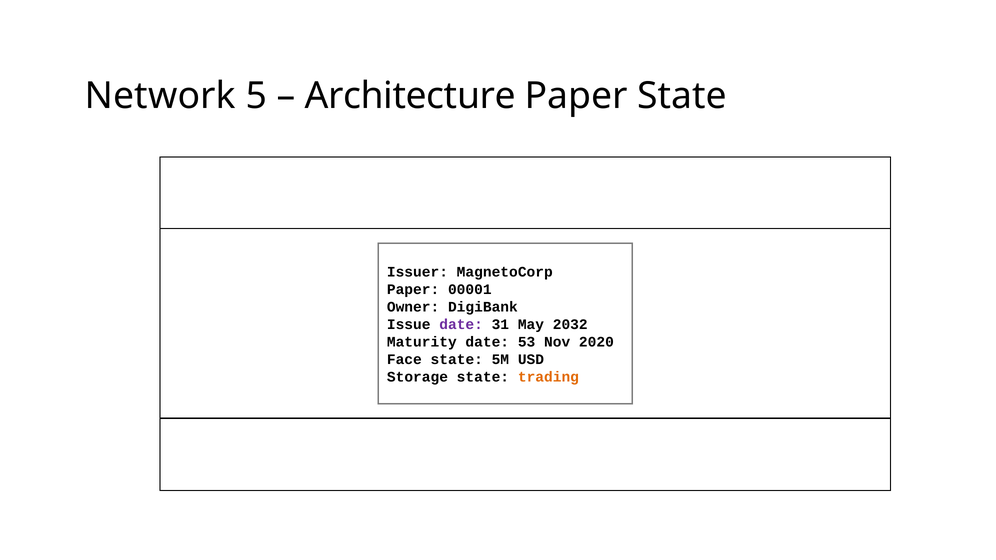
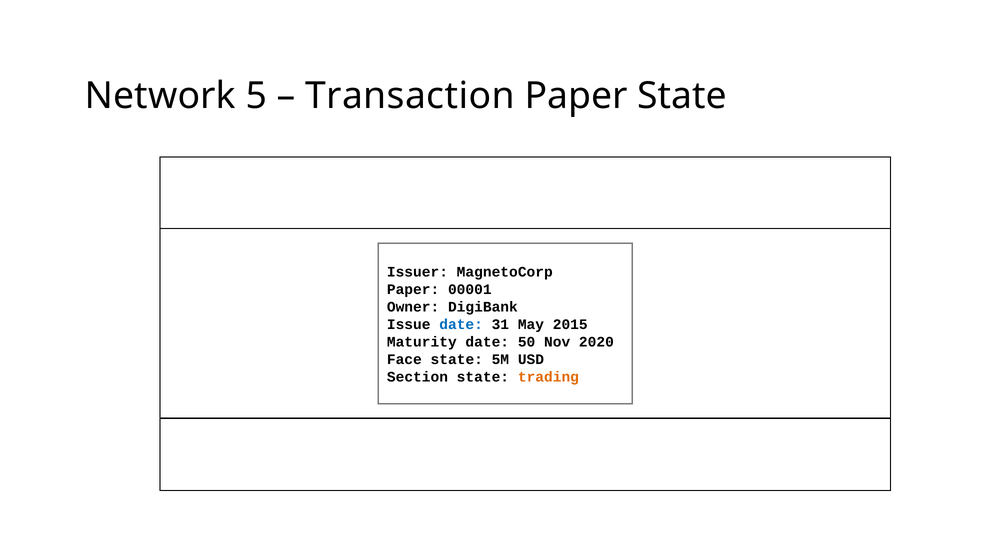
Architecture: Architecture -> Transaction
date at (461, 325) colour: purple -> blue
2032: 2032 -> 2015
53: 53 -> 50
Storage: Storage -> Section
